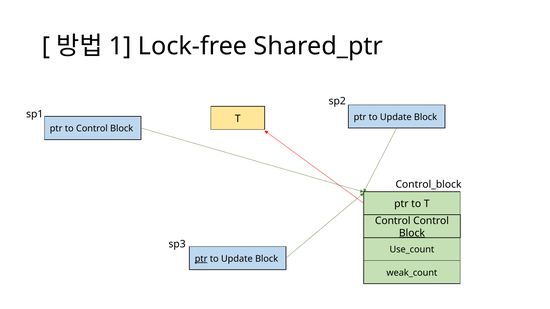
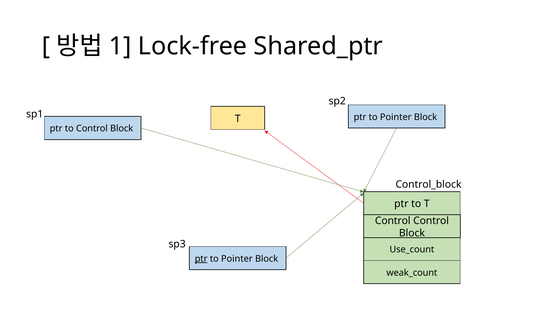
sp1 ptr to Update: Update -> Pointer
Block at (412, 233) underline: present -> none
Update at (237, 259): Update -> Pointer
